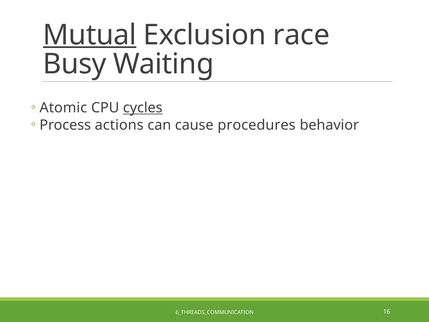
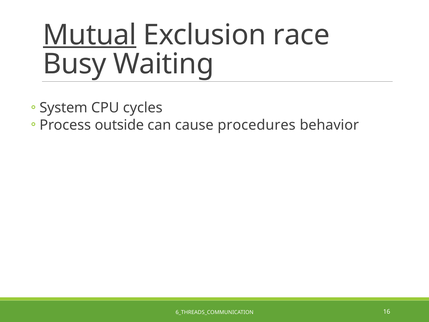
Atomic: Atomic -> System
cycles underline: present -> none
actions: actions -> outside
